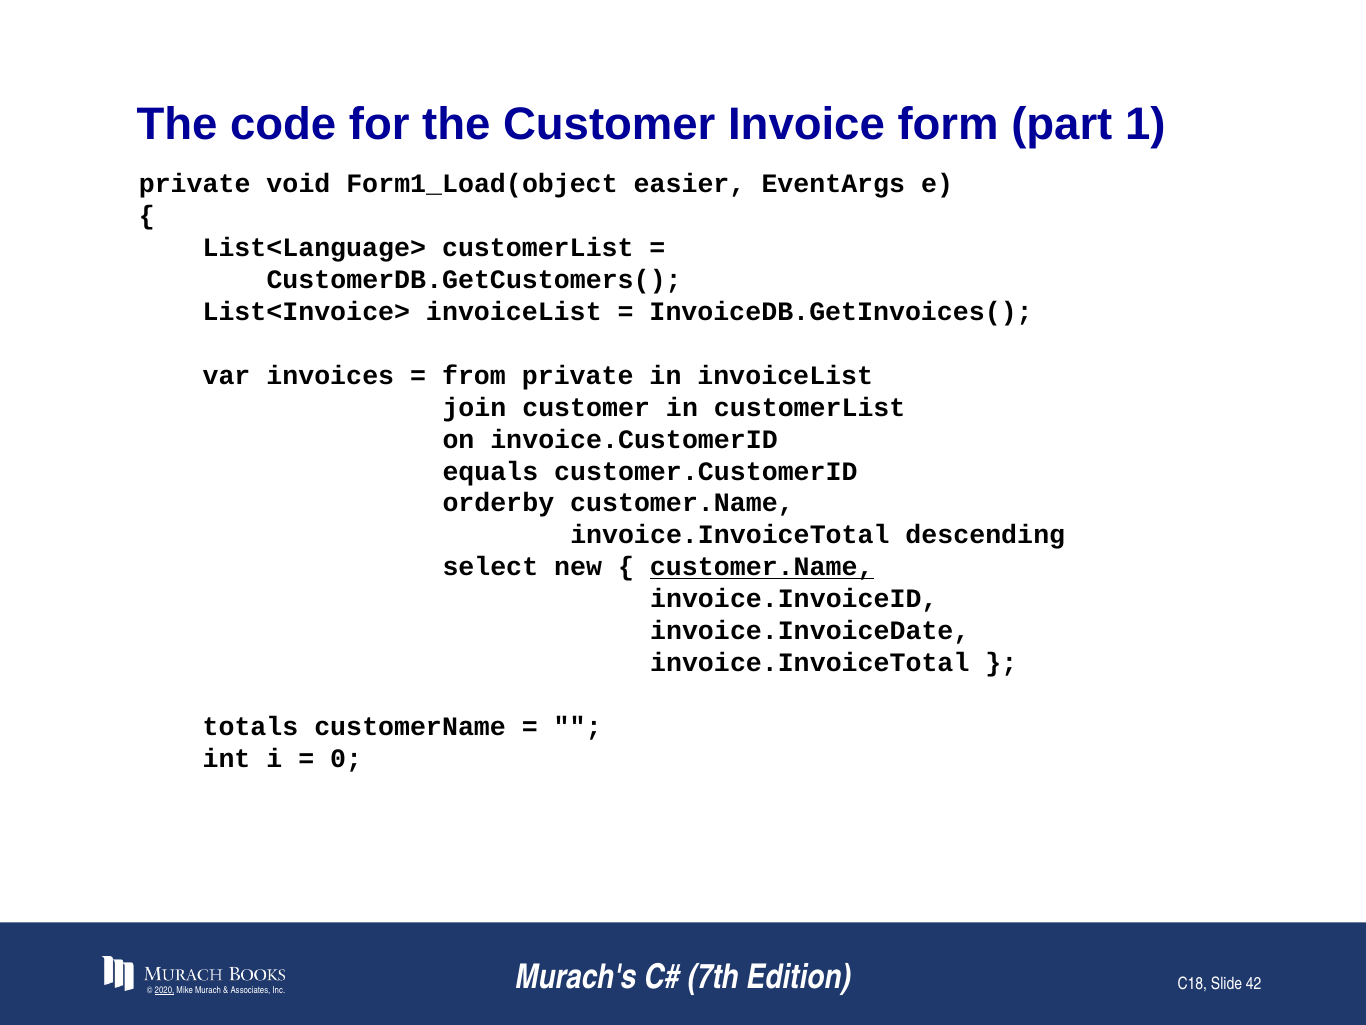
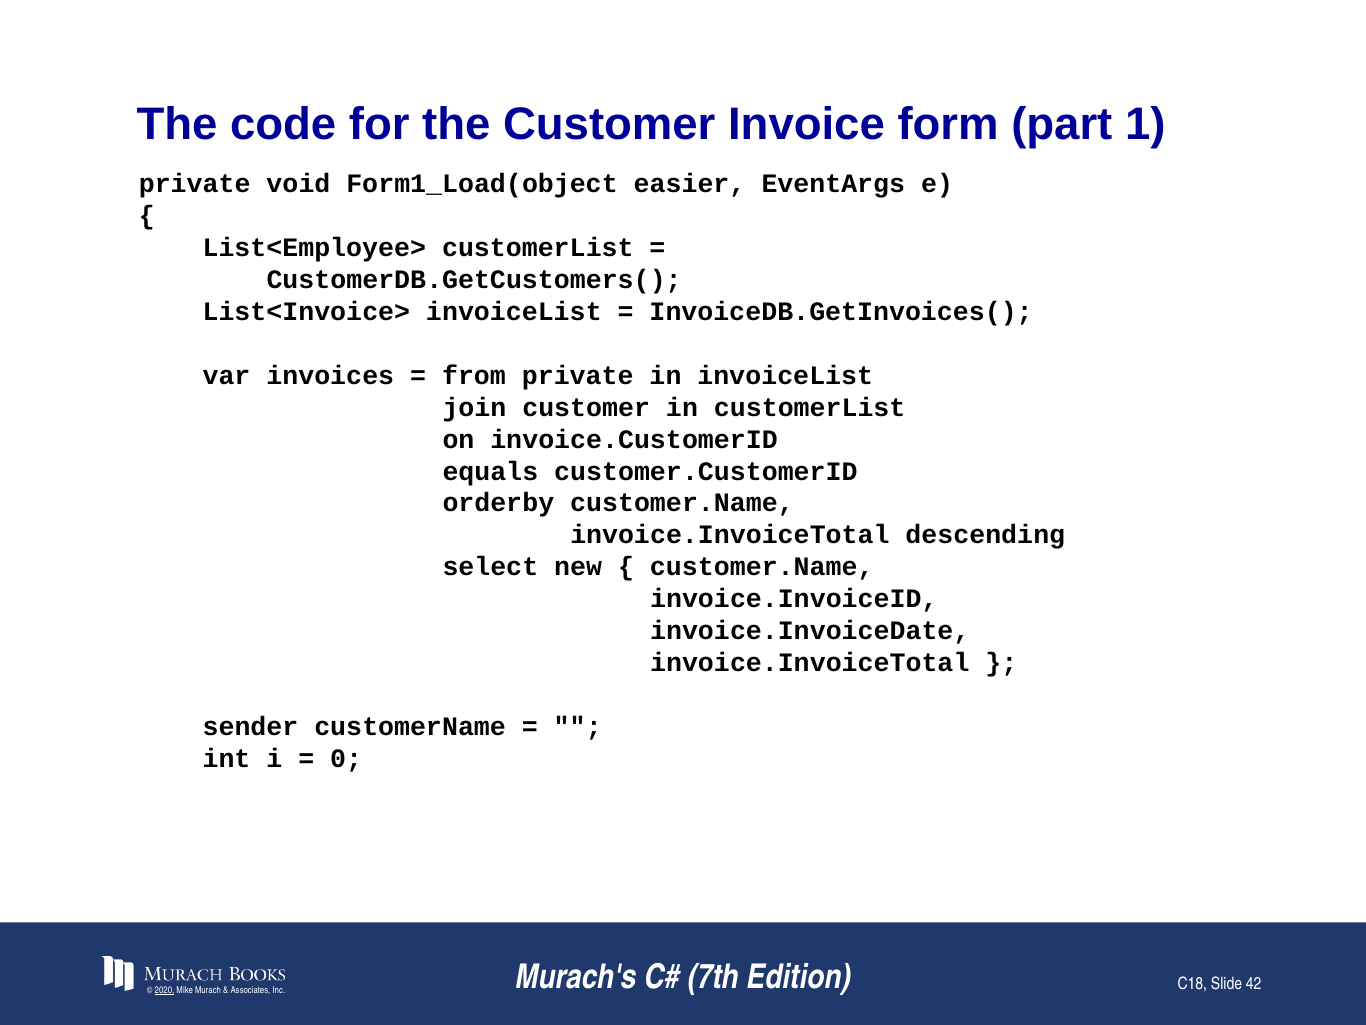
List<Language>: List<Language> -> List<Employee>
customer.Name at (762, 567) underline: present -> none
totals: totals -> sender
